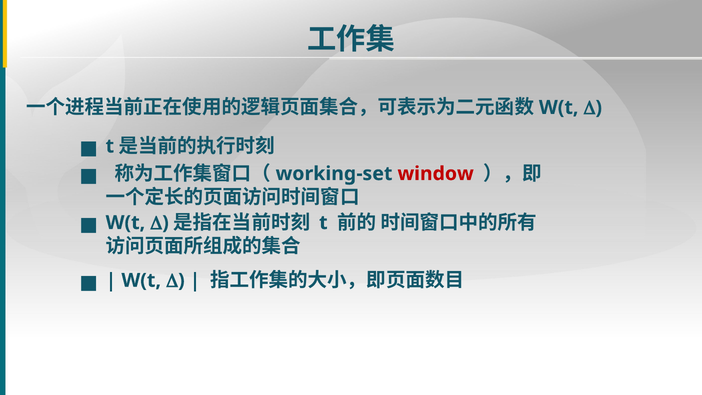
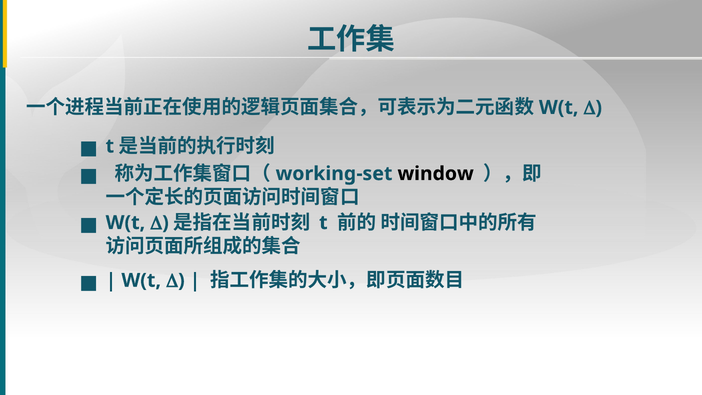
window colour: red -> black
